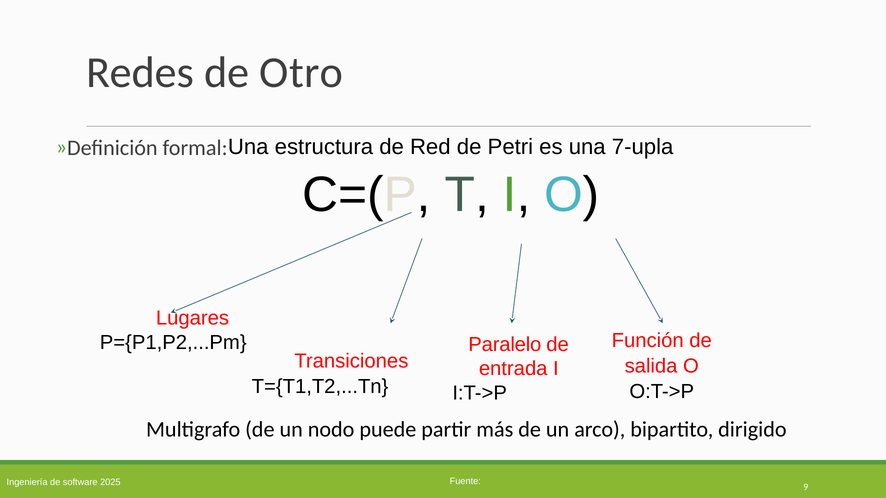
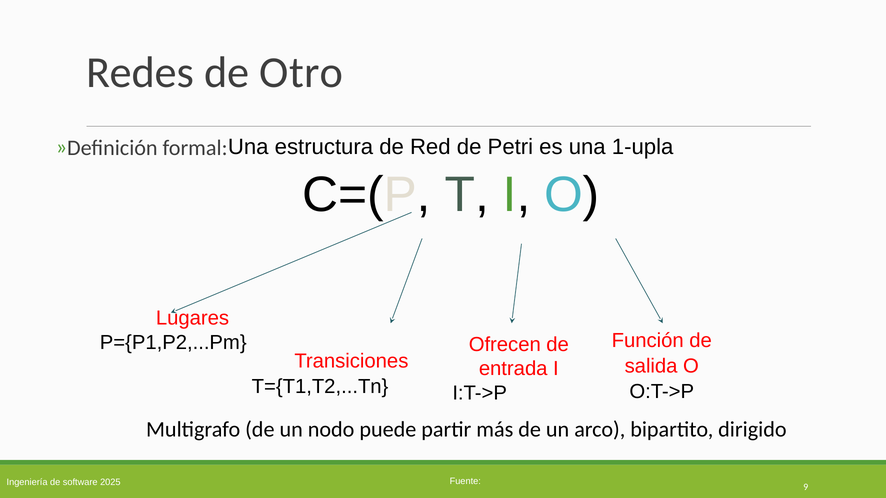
7-upla: 7-upla -> 1-upla
Paralelo: Paralelo -> Ofrecen
